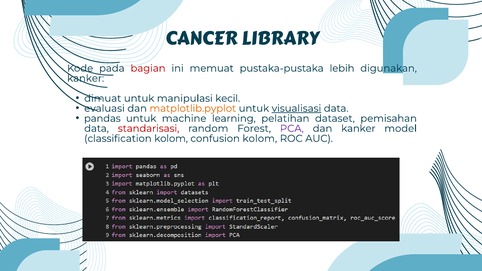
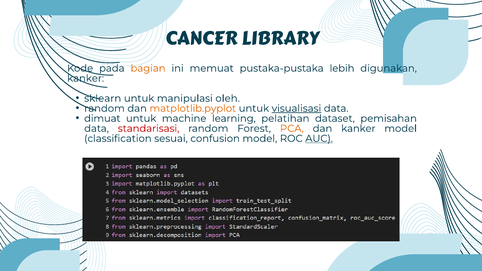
bagian colour: red -> orange
dimuat: dimuat -> sklearn
kecil: kecil -> oleh
evaluasi at (104, 108): evaluasi -> random
pandas: pandas -> dimuat
PCA colour: purple -> orange
classification kolom: kolom -> sesuai
confusion kolom: kolom -> model
AUC underline: none -> present
